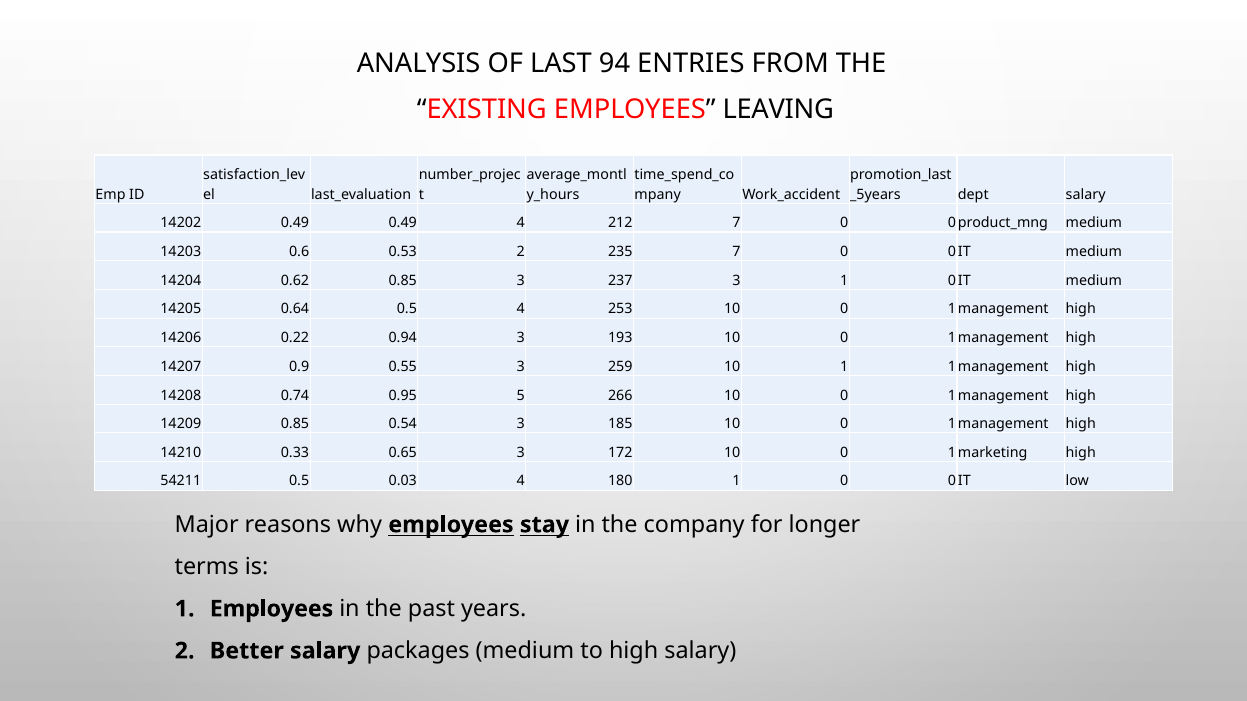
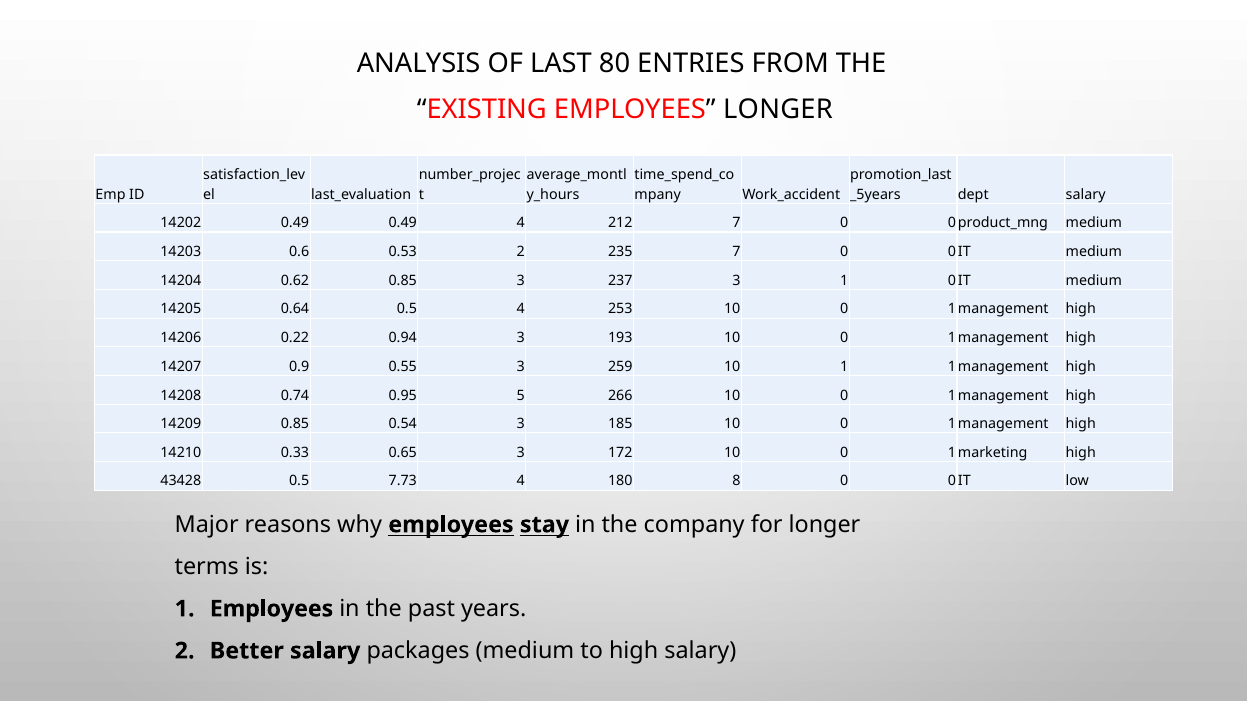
94: 94 -> 80
EMPLOYEES LEAVING: LEAVING -> LONGER
54211: 54211 -> 43428
0.03: 0.03 -> 7.73
180 1: 1 -> 8
